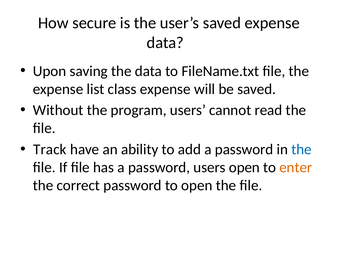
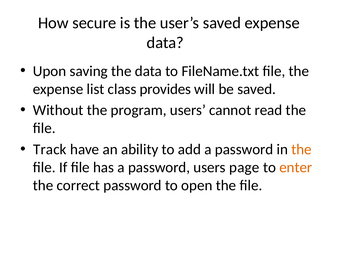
class expense: expense -> provides
the at (301, 149) colour: blue -> orange
users open: open -> page
